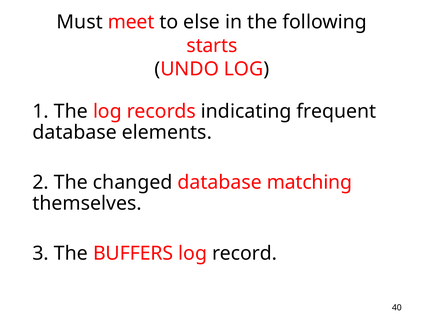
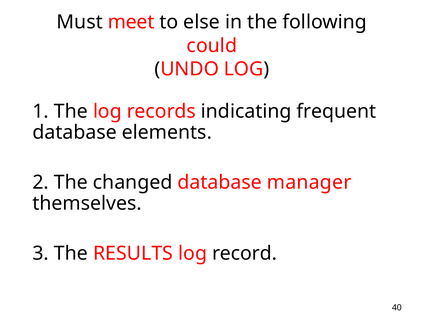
starts: starts -> could
matching: matching -> manager
BUFFERS: BUFFERS -> RESULTS
